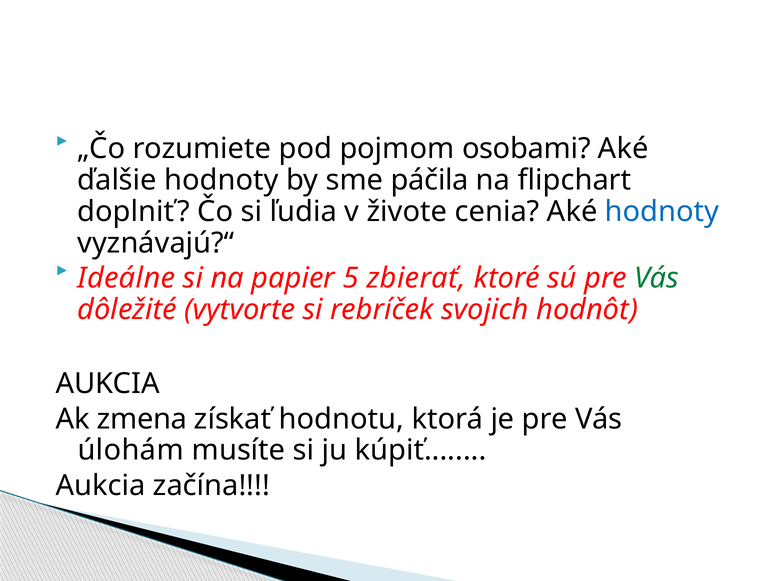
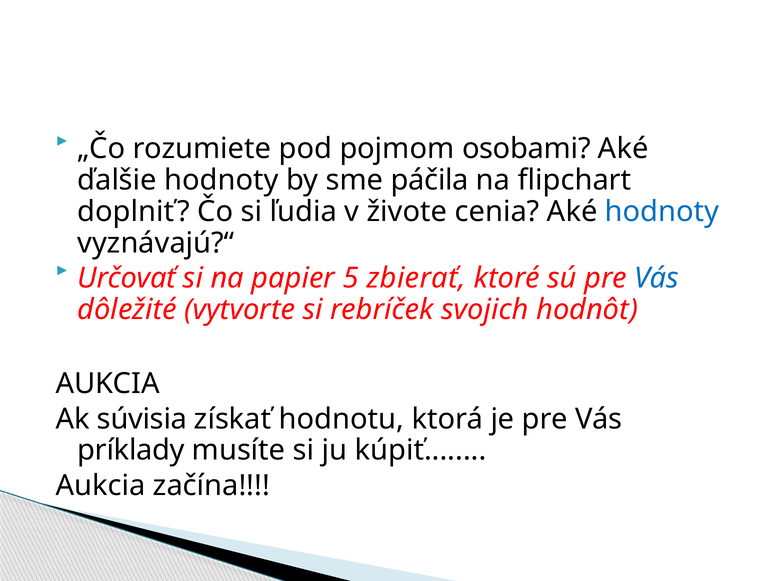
Ideálne: Ideálne -> Určovať
Vás at (656, 278) colour: green -> blue
zmena: zmena -> súvisia
úlohám: úlohám -> príklady
